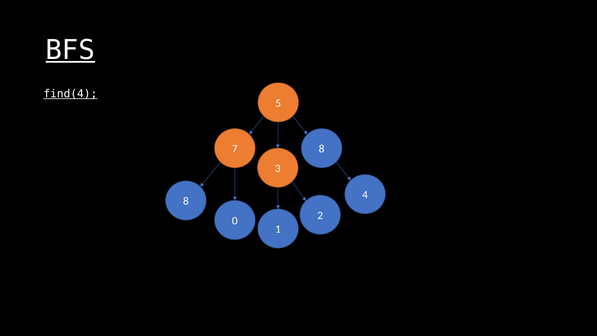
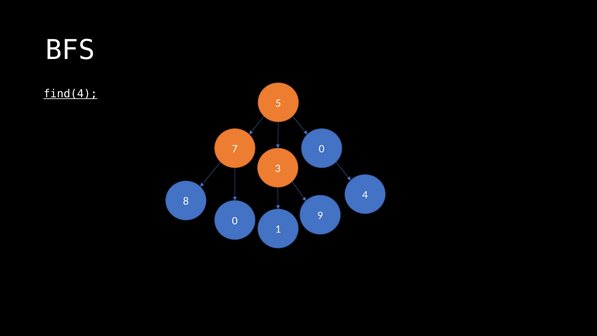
BFS underline: present -> none
7 8: 8 -> 0
2: 2 -> 9
